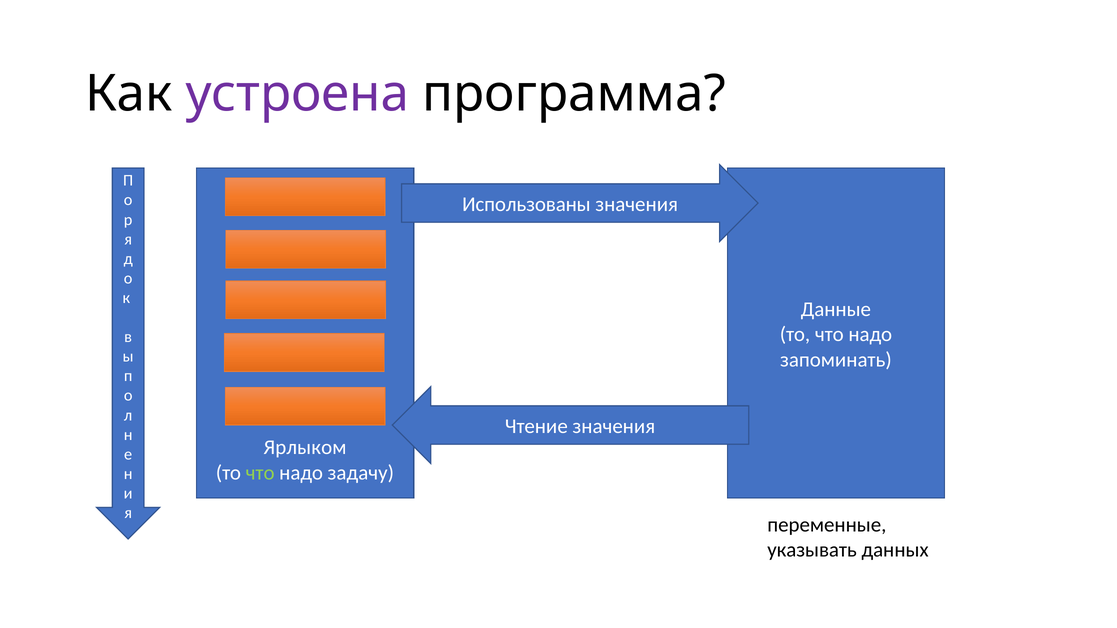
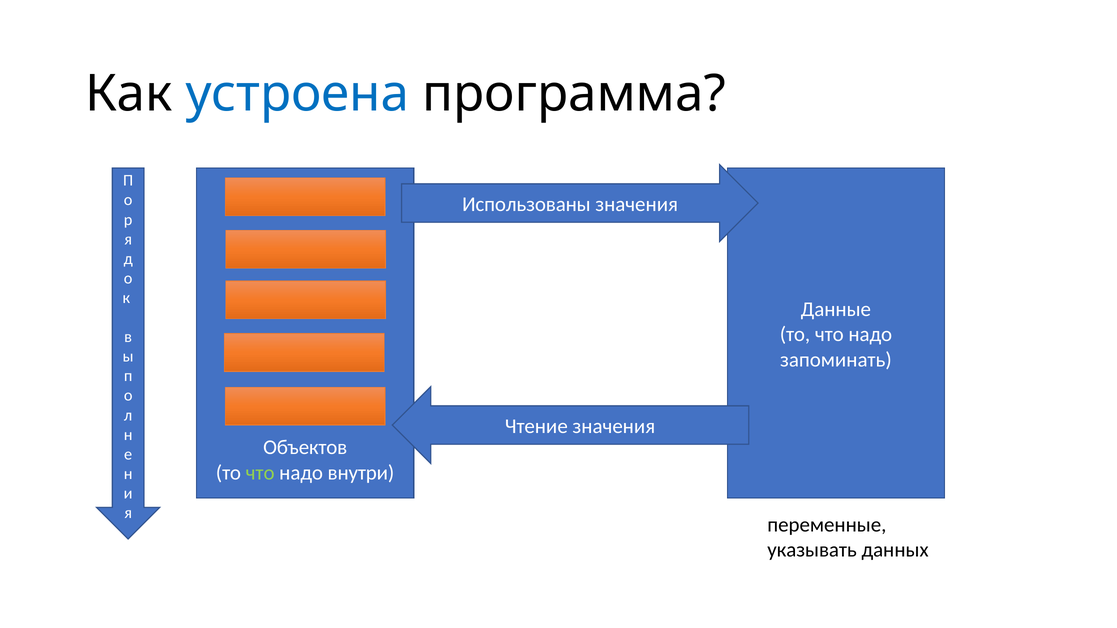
устроена colour: purple -> blue
Ярлыком: Ярлыком -> Объектов
задачу: задачу -> внутри
